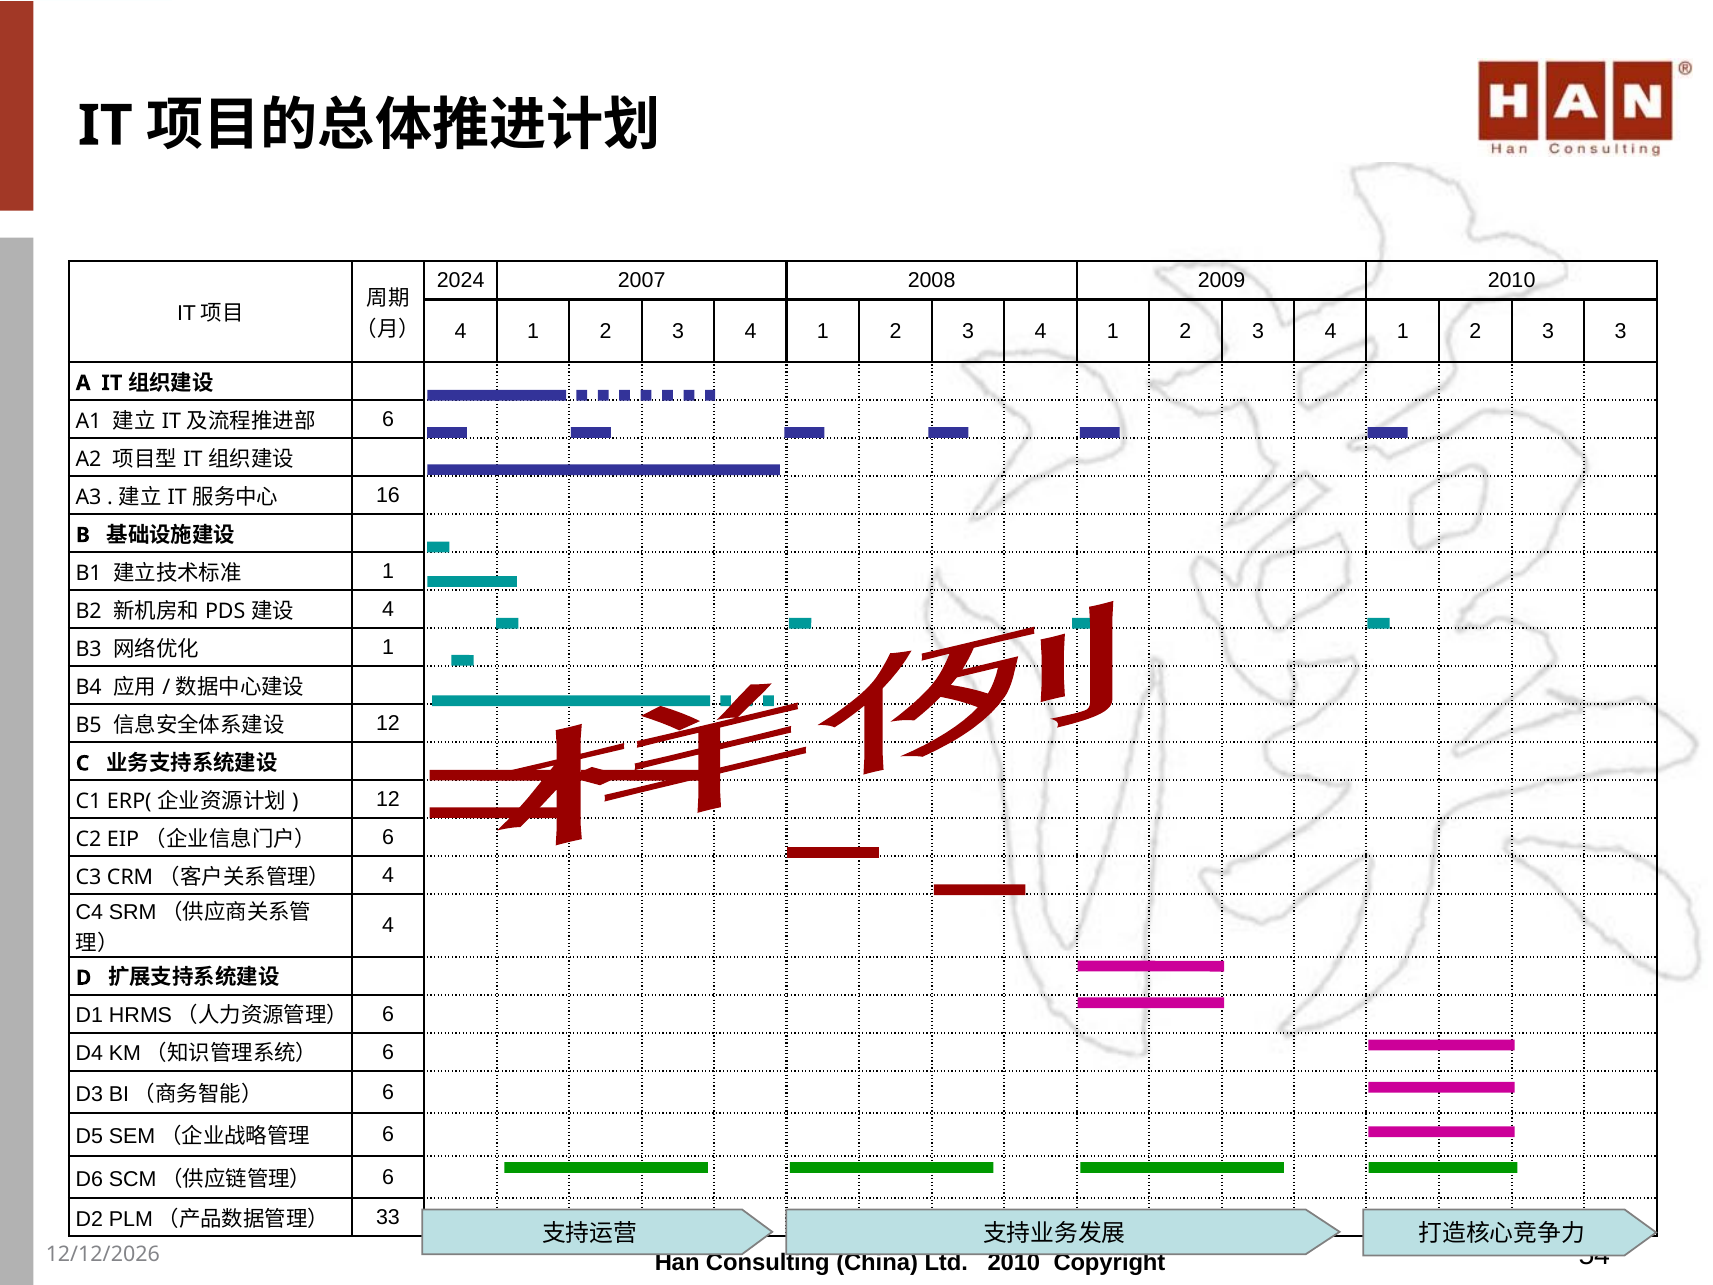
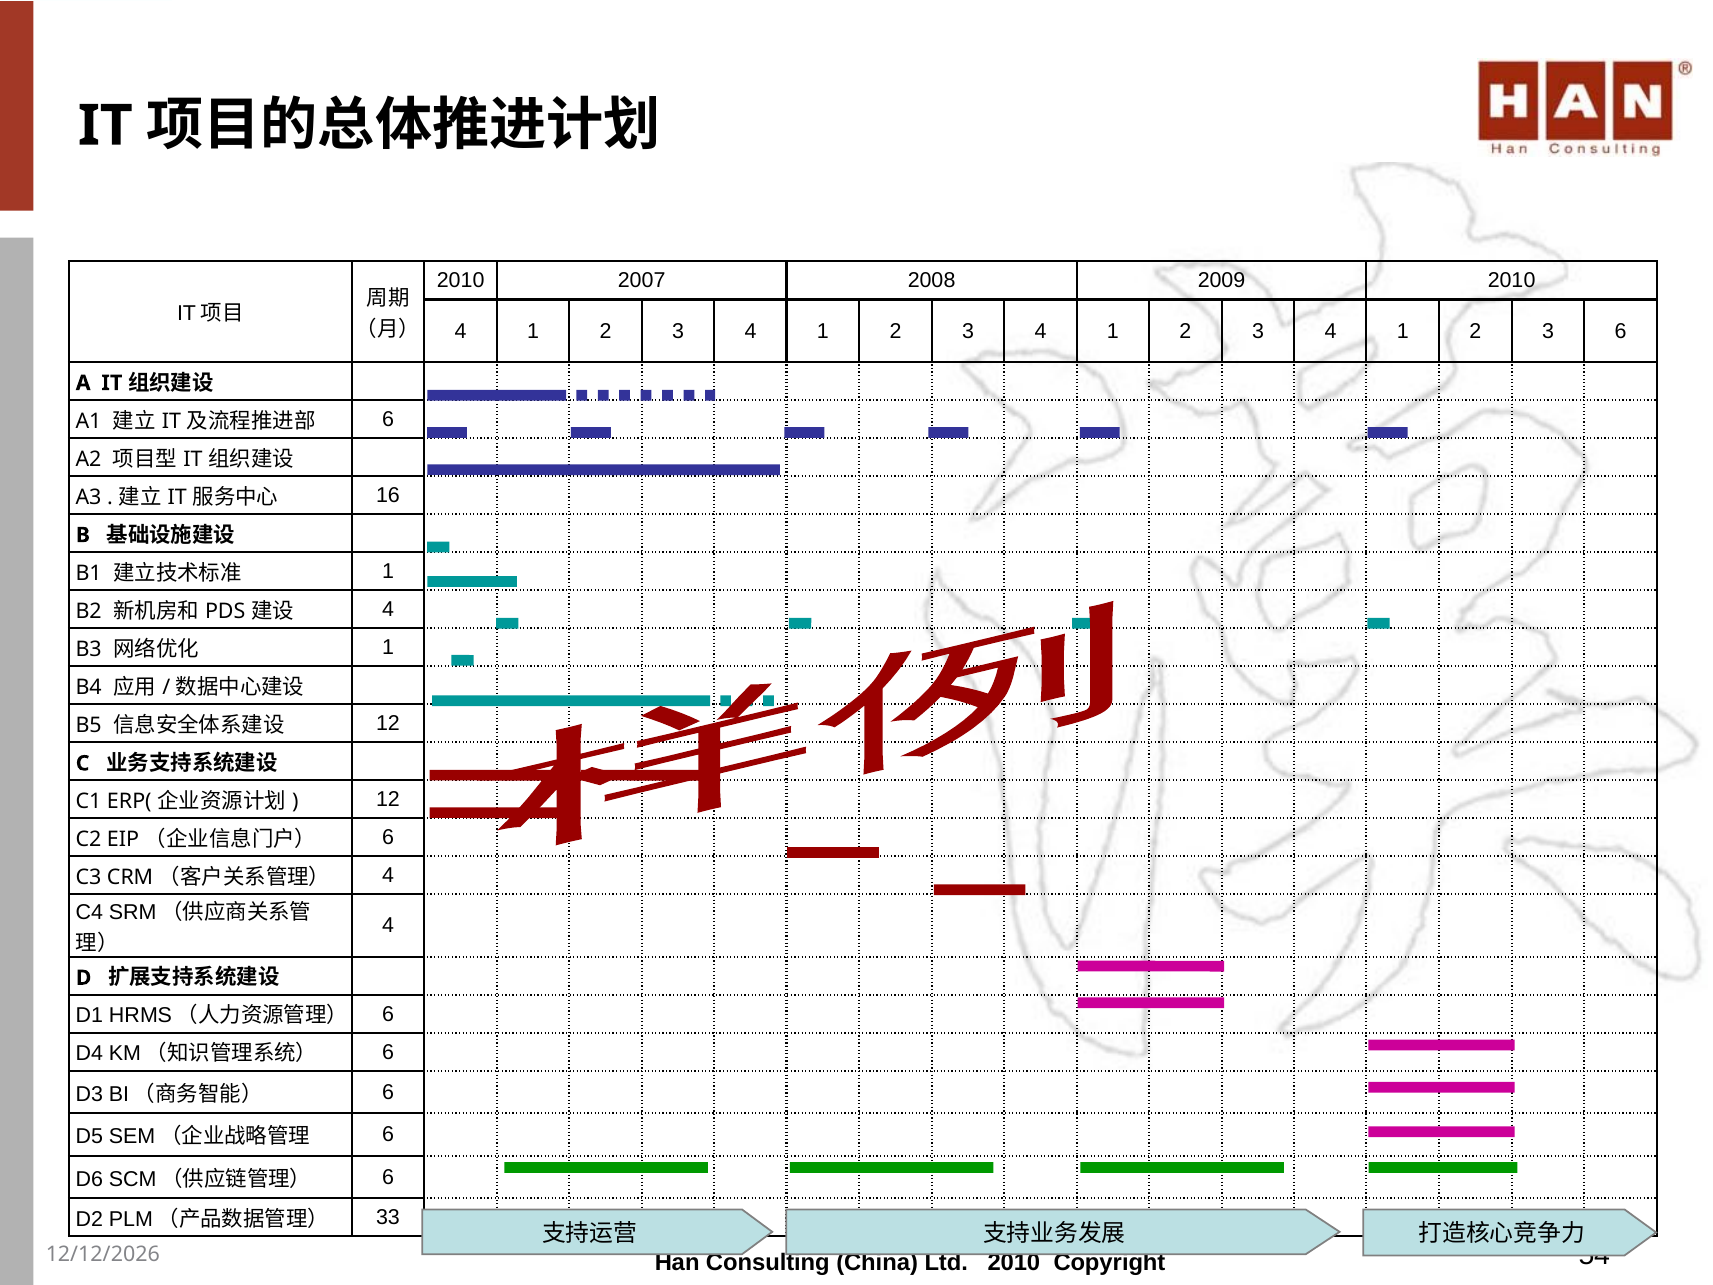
2024 at (461, 281): 2024 -> 2010
3 3: 3 -> 6
